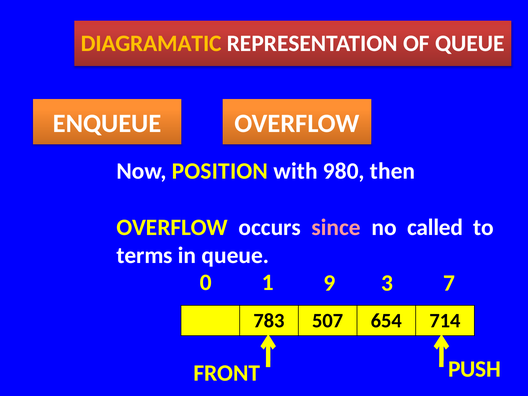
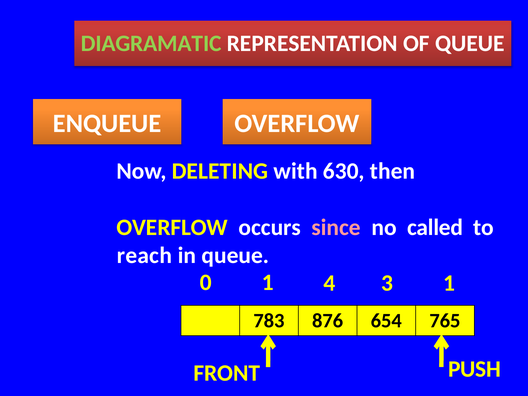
DIAGRAMATIC colour: yellow -> light green
POSITION: POSITION -> DELETING
980: 980 -> 630
terms: terms -> reach
9: 9 -> 4
3 7: 7 -> 1
507: 507 -> 876
714: 714 -> 765
